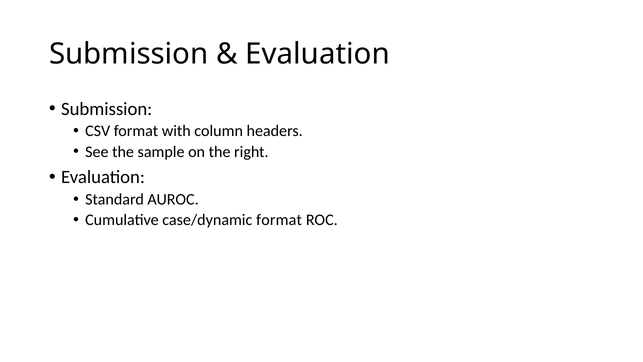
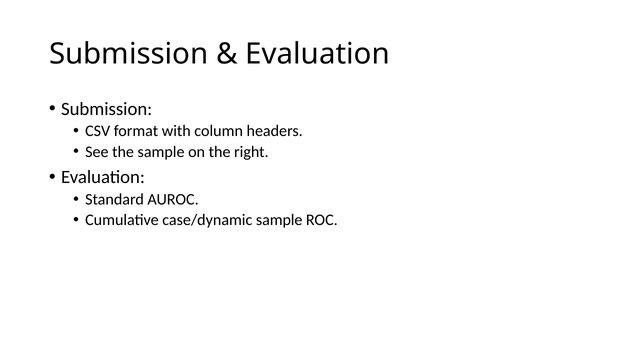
case/dynamic format: format -> sample
